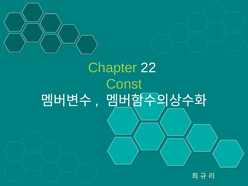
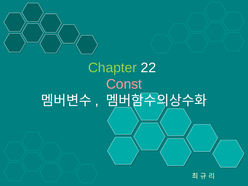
Const colour: light green -> pink
